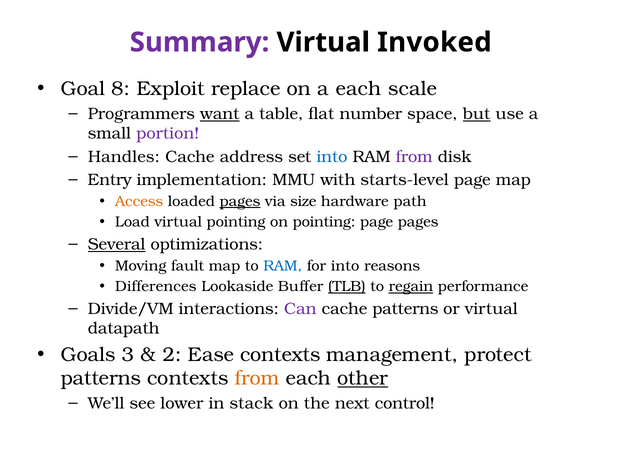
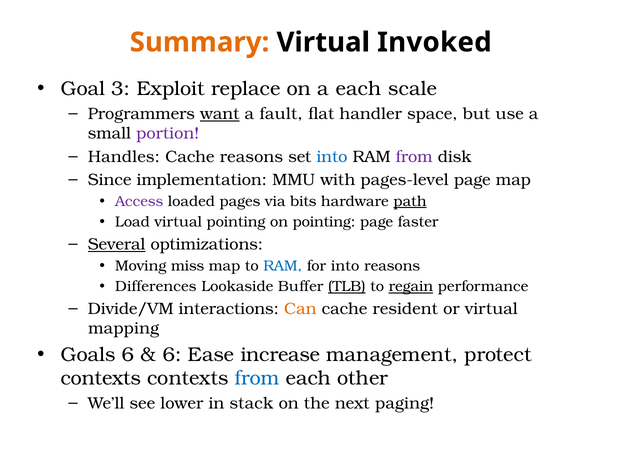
Summary colour: purple -> orange
8: 8 -> 3
table: table -> fault
number: number -> handler
but underline: present -> none
Cache address: address -> reasons
Entry: Entry -> Since
starts-level: starts-level -> pages-level
Access colour: orange -> purple
pages at (240, 202) underline: present -> none
size: size -> bits
path underline: none -> present
page pages: pages -> faster
fault: fault -> miss
Can colour: purple -> orange
cache patterns: patterns -> resident
datapath: datapath -> mapping
Goals 3: 3 -> 6
2 at (172, 355): 2 -> 6
Ease contexts: contexts -> increase
patterns at (101, 379): patterns -> contexts
from at (257, 379) colour: orange -> blue
other underline: present -> none
control: control -> paging
